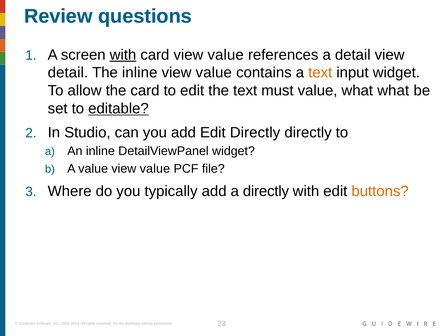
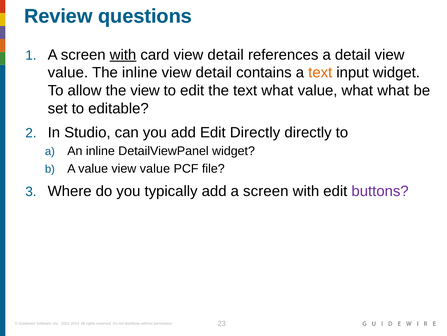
card view value: value -> detail
detail at (68, 73): detail -> value
value at (214, 73): value -> detail
the card: card -> view
text must: must -> what
editable underline: present -> none
add a directly: directly -> screen
buttons colour: orange -> purple
